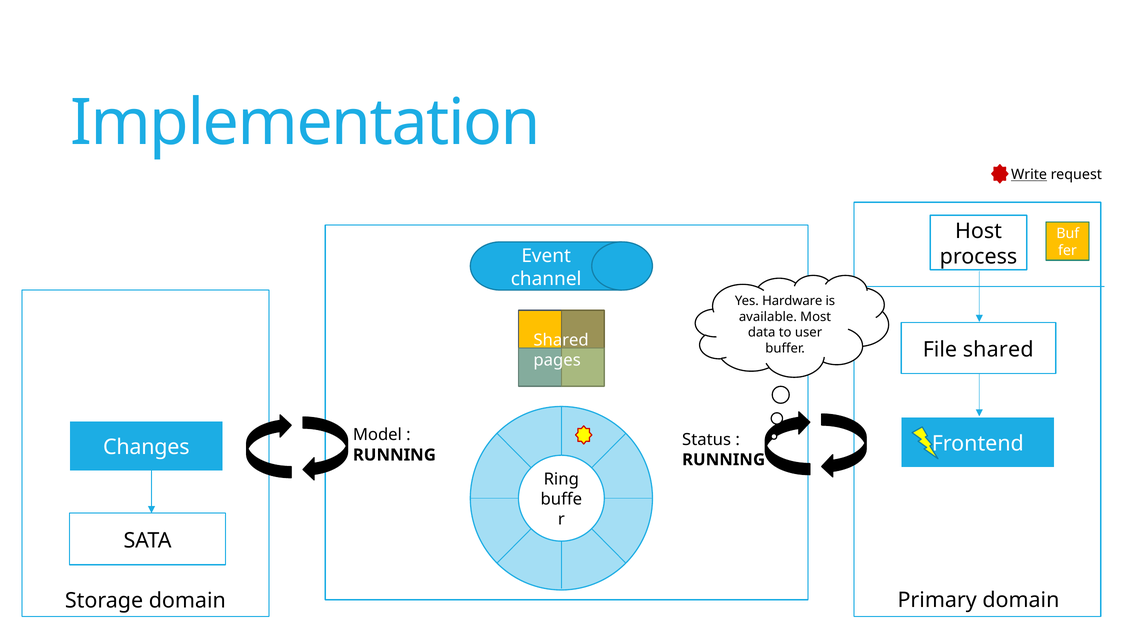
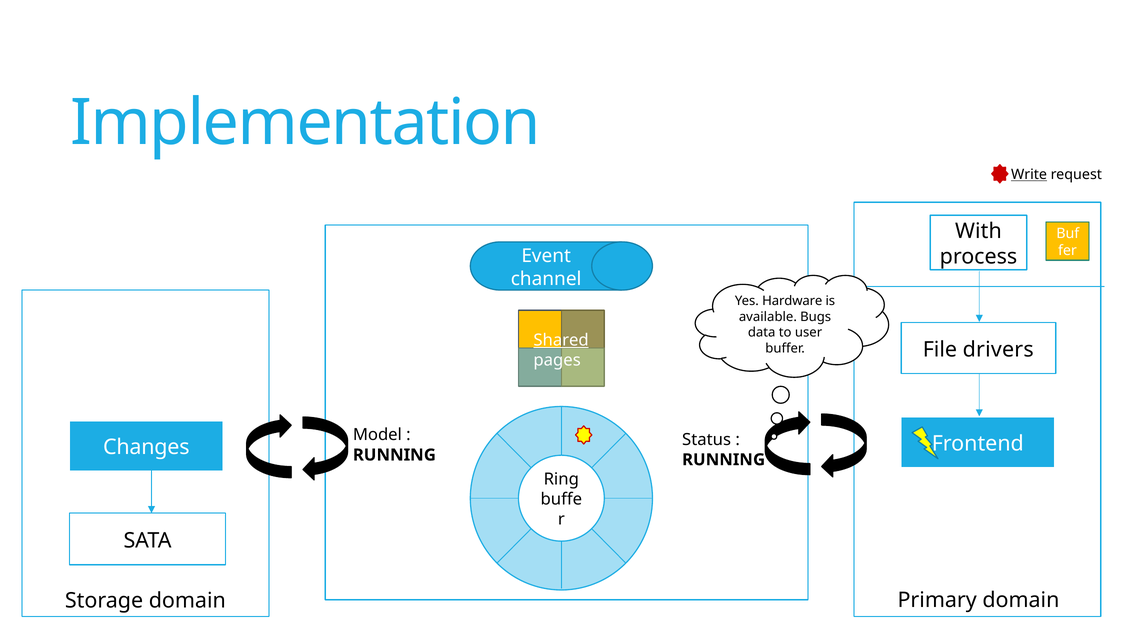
Host: Host -> With
Most: Most -> Bugs
Shared at (561, 340) underline: none -> present
File shared: shared -> drivers
